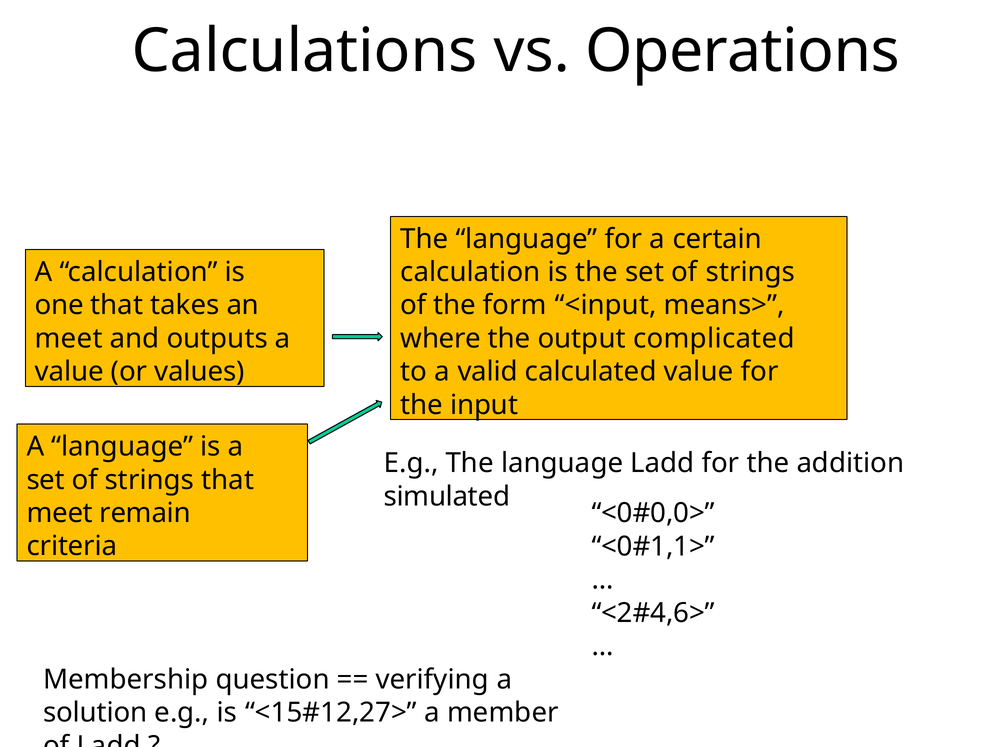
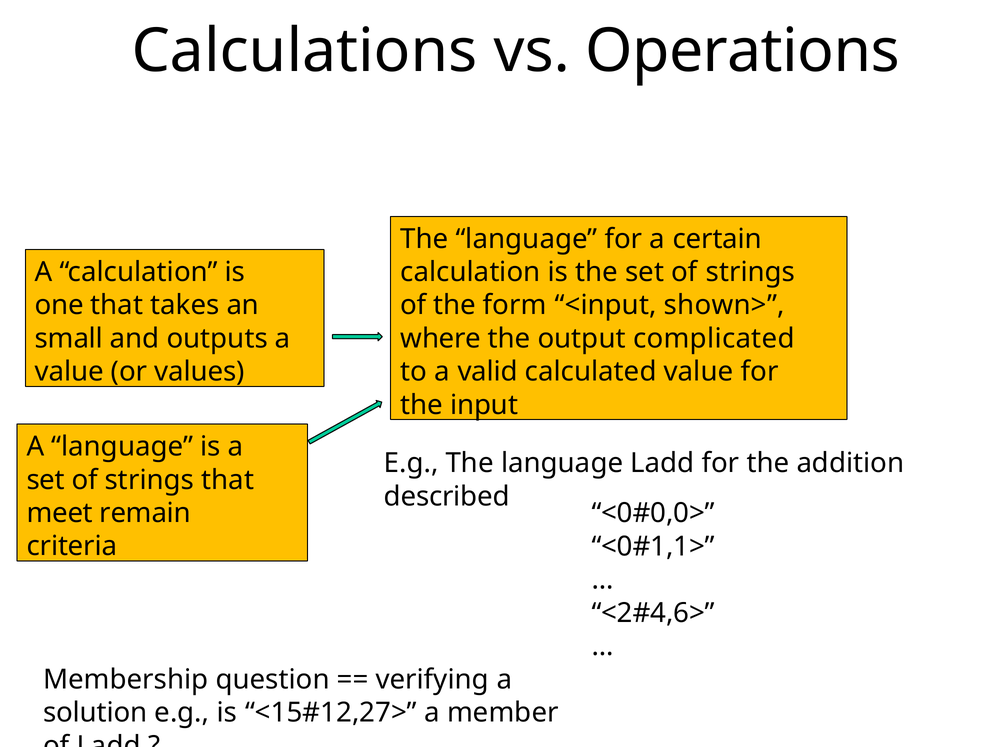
means>: means> -> shown>
meet at (69, 339): meet -> small
simulated: simulated -> described
